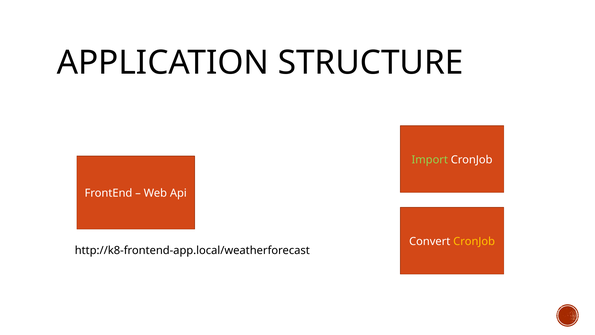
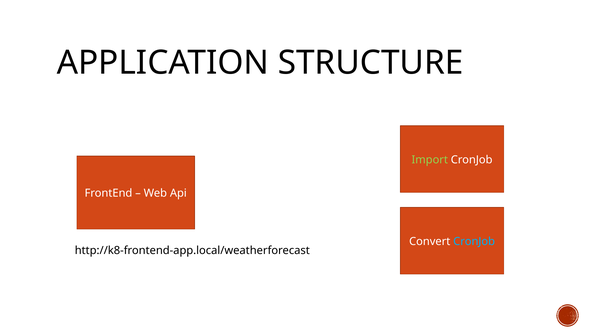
CronJob at (474, 241) colour: yellow -> light blue
